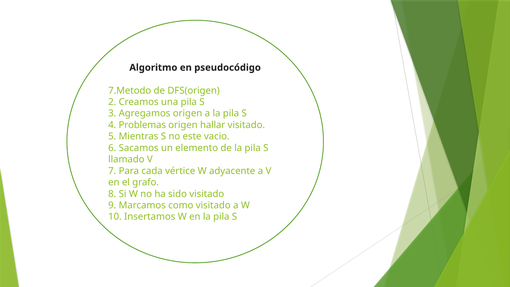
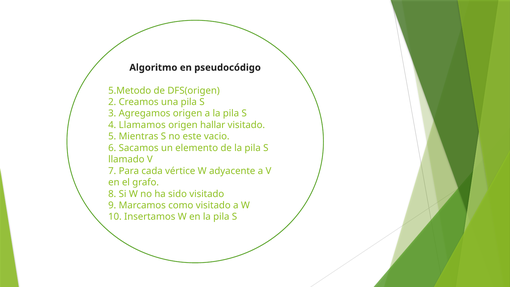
7.Metodo: 7.Metodo -> 5.Metodo
Problemas: Problemas -> Llamamos
